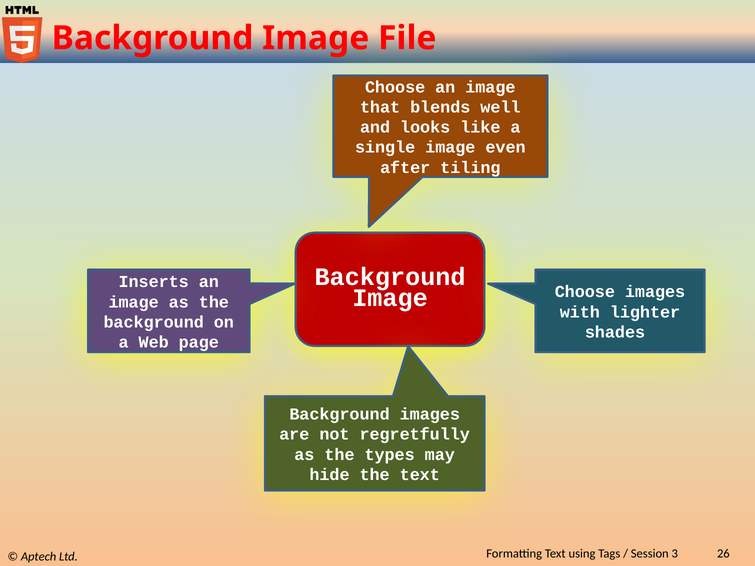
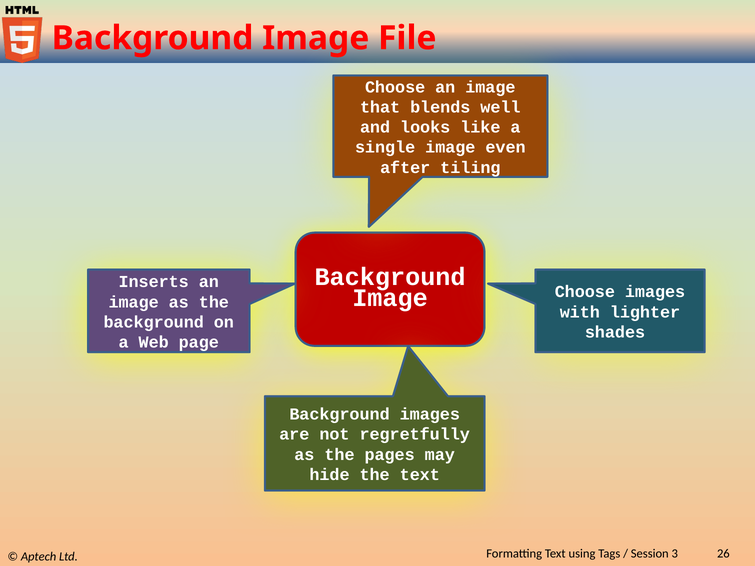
types: types -> pages
